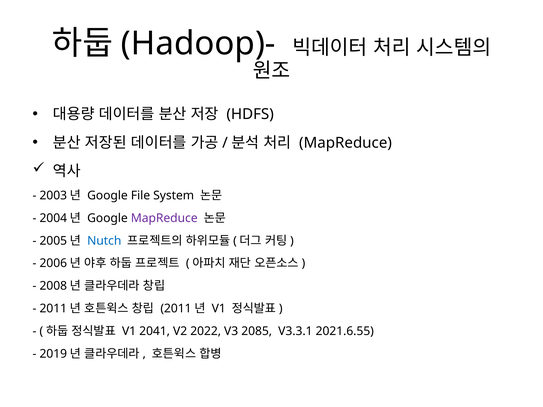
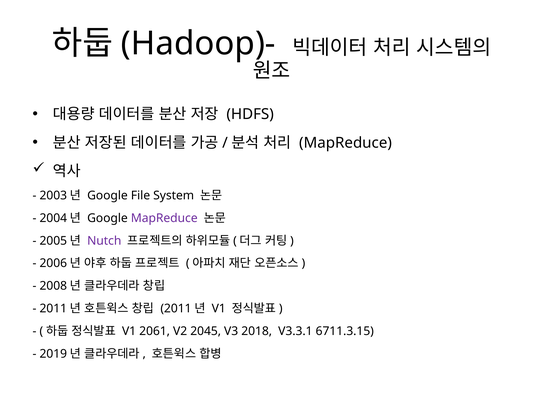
Nutch colour: blue -> purple
2041: 2041 -> 2061
2022: 2022 -> 2045
2085: 2085 -> 2018
2021.6.55: 2021.6.55 -> 6711.3.15
